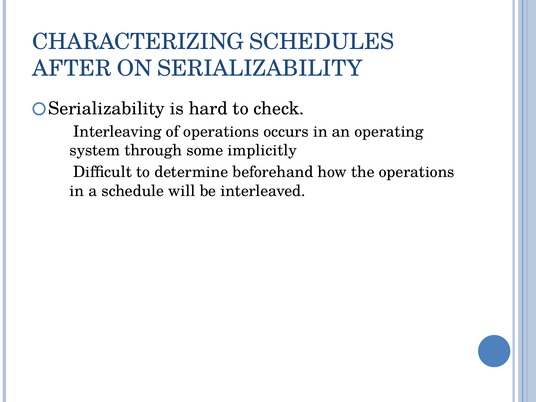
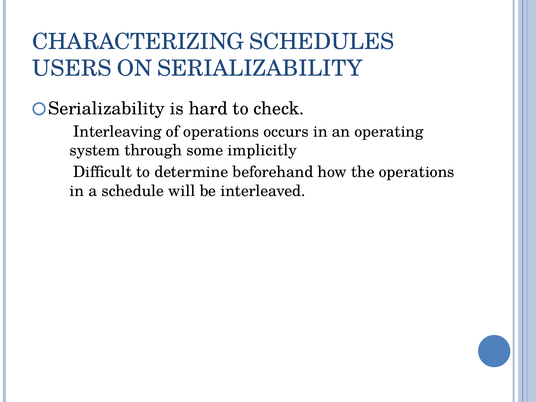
AFTER: AFTER -> USERS
